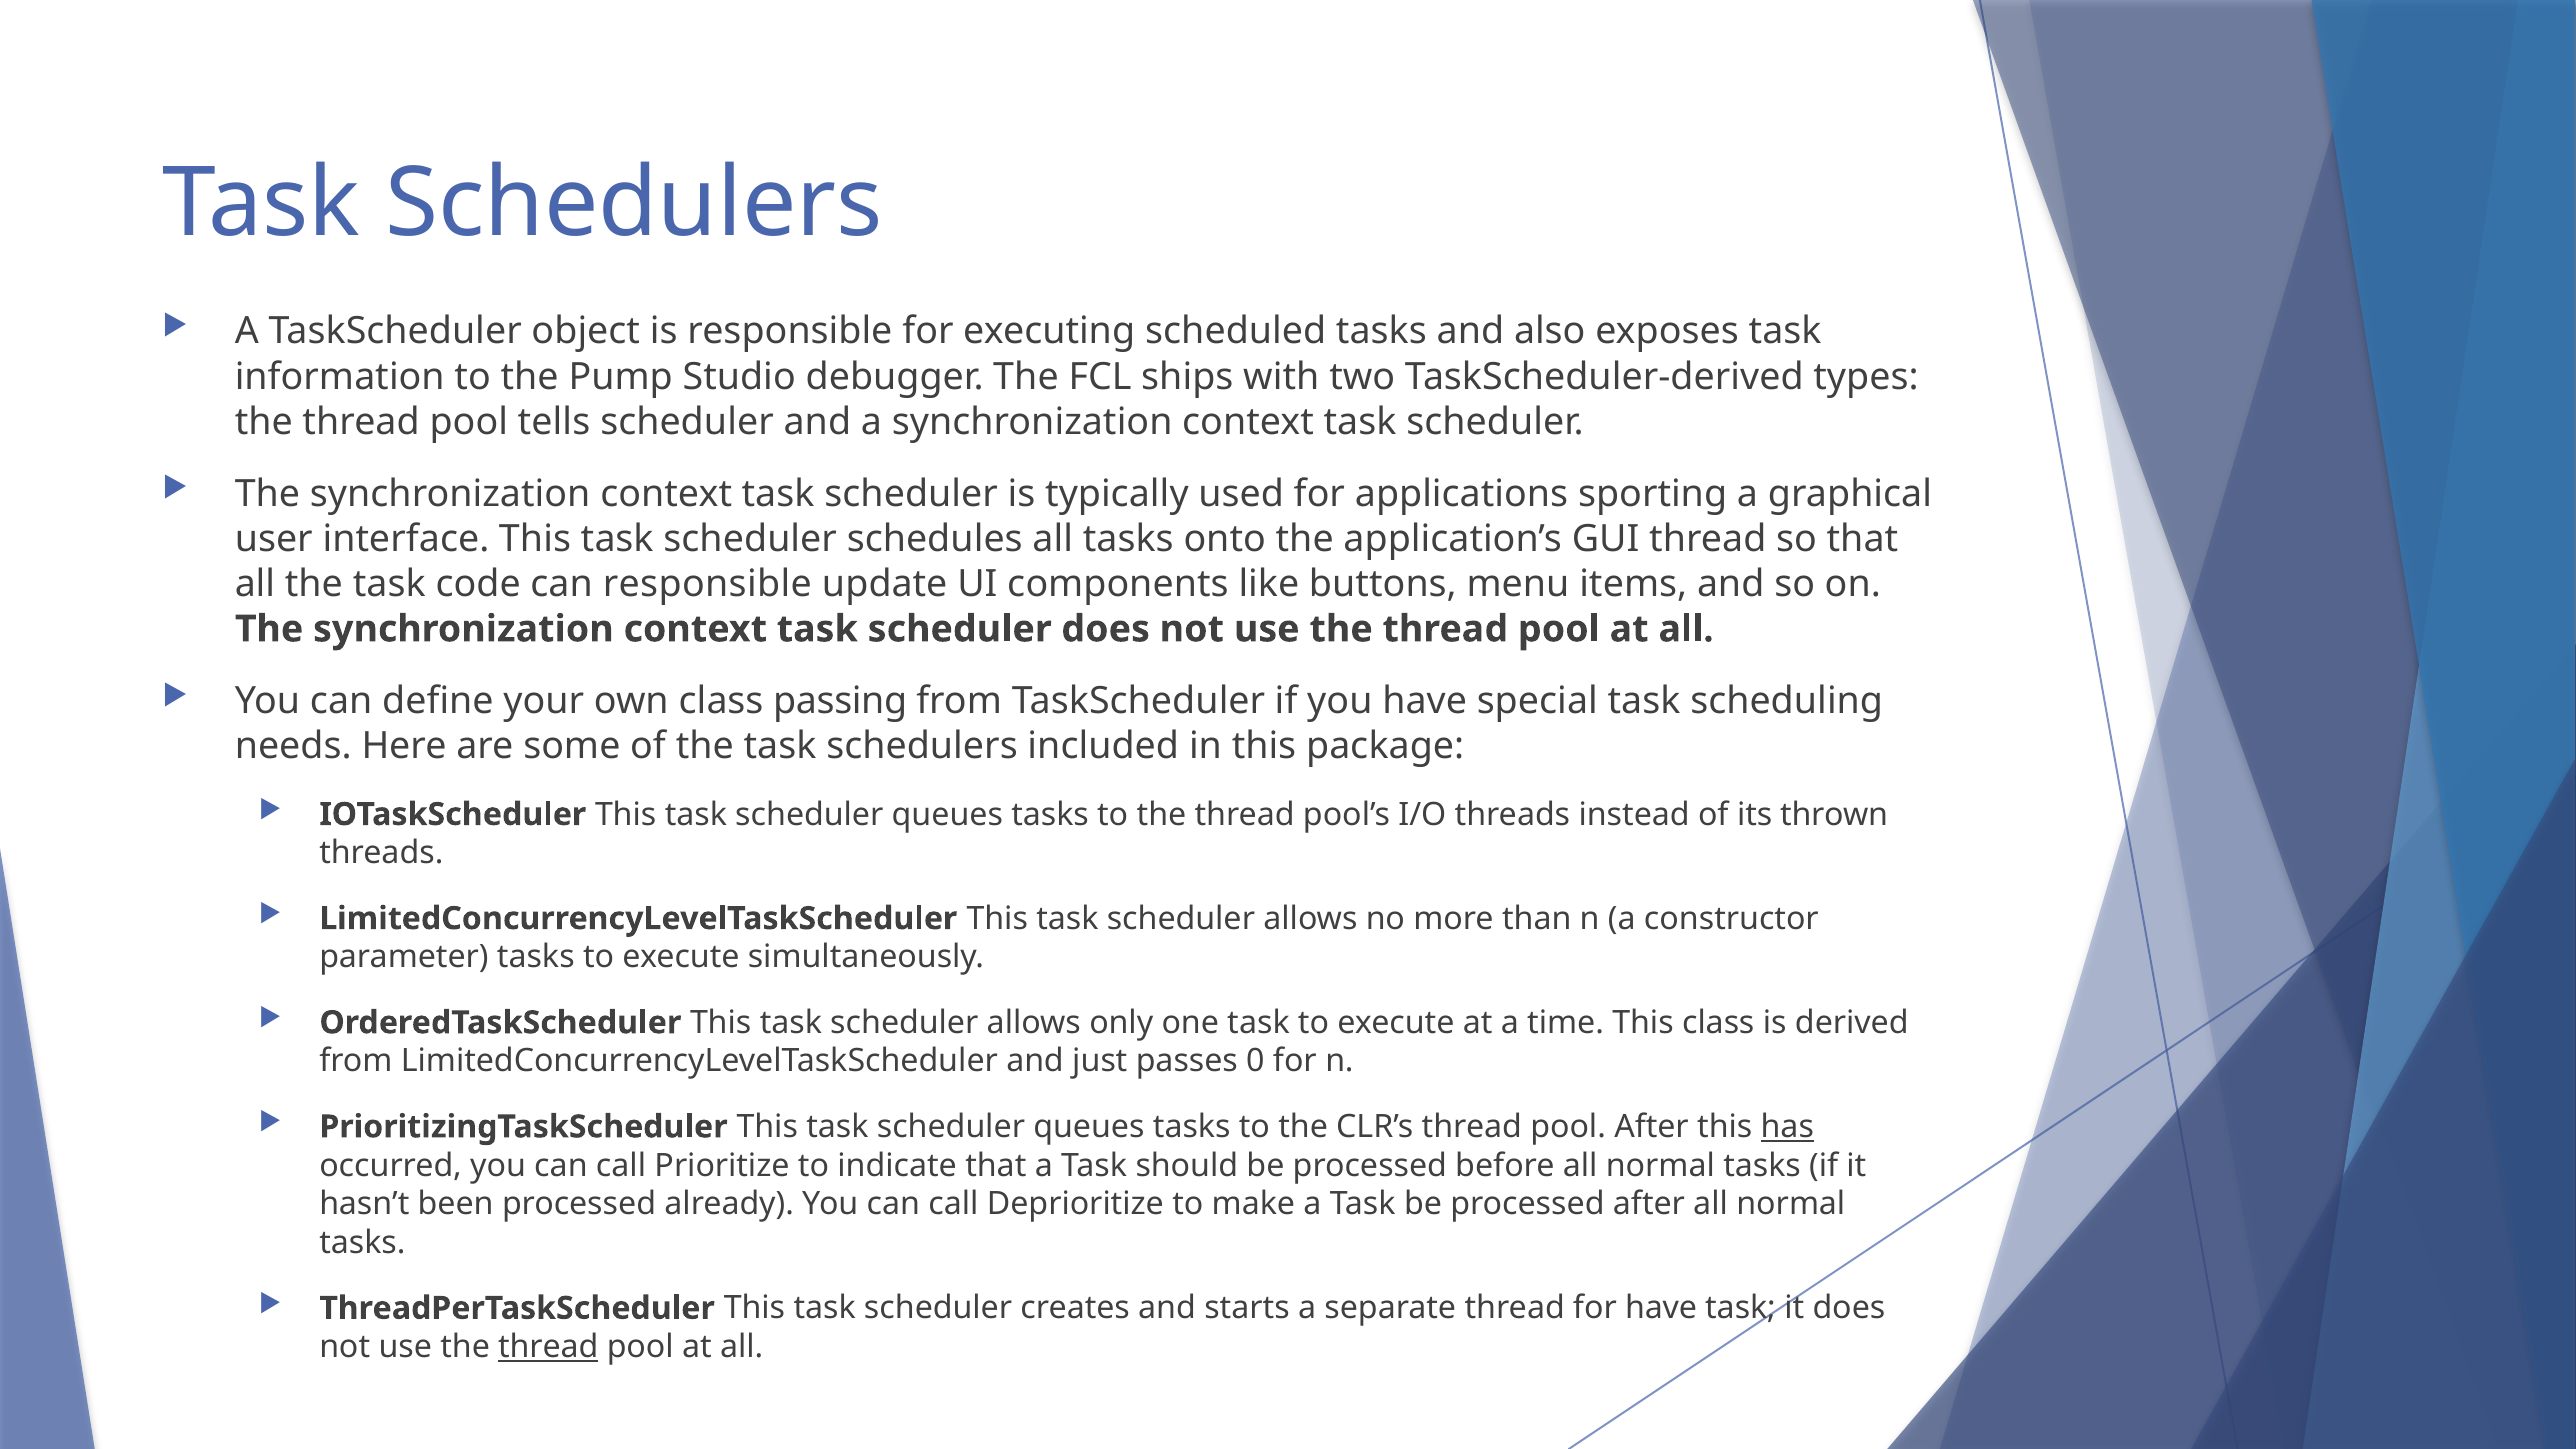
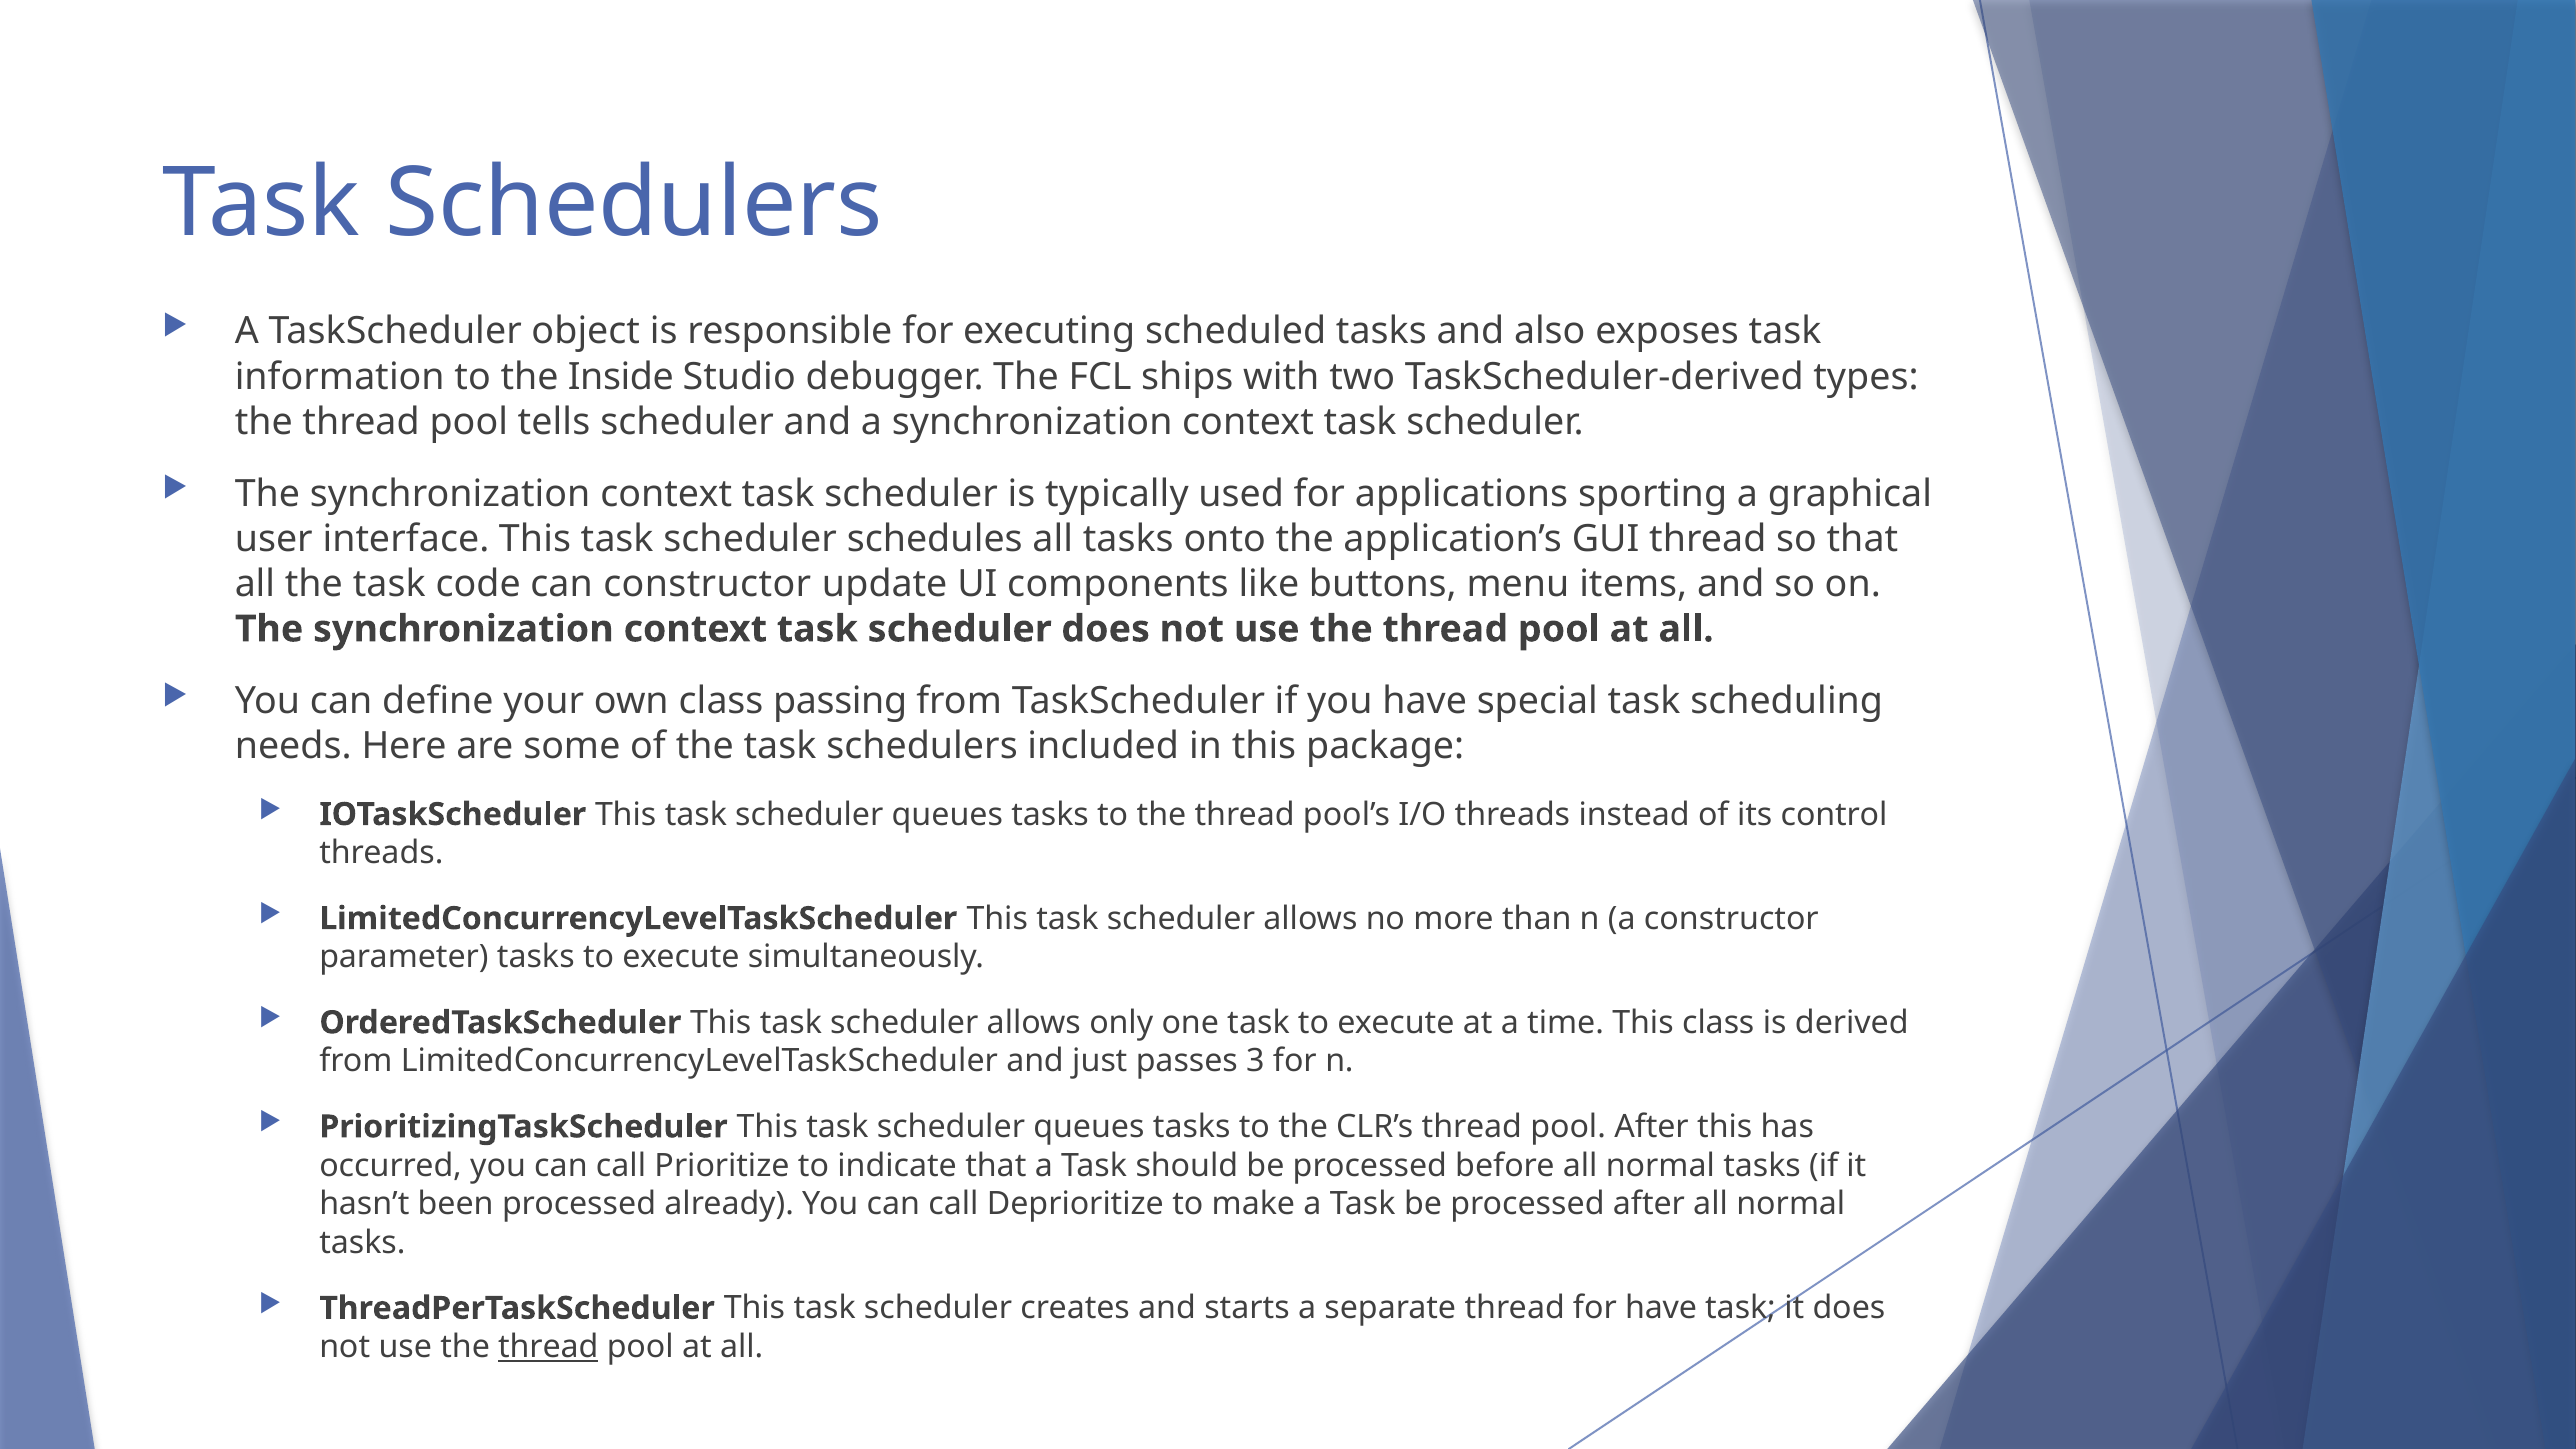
Pump: Pump -> Inside
can responsible: responsible -> constructor
thrown: thrown -> control
0: 0 -> 3
has underline: present -> none
